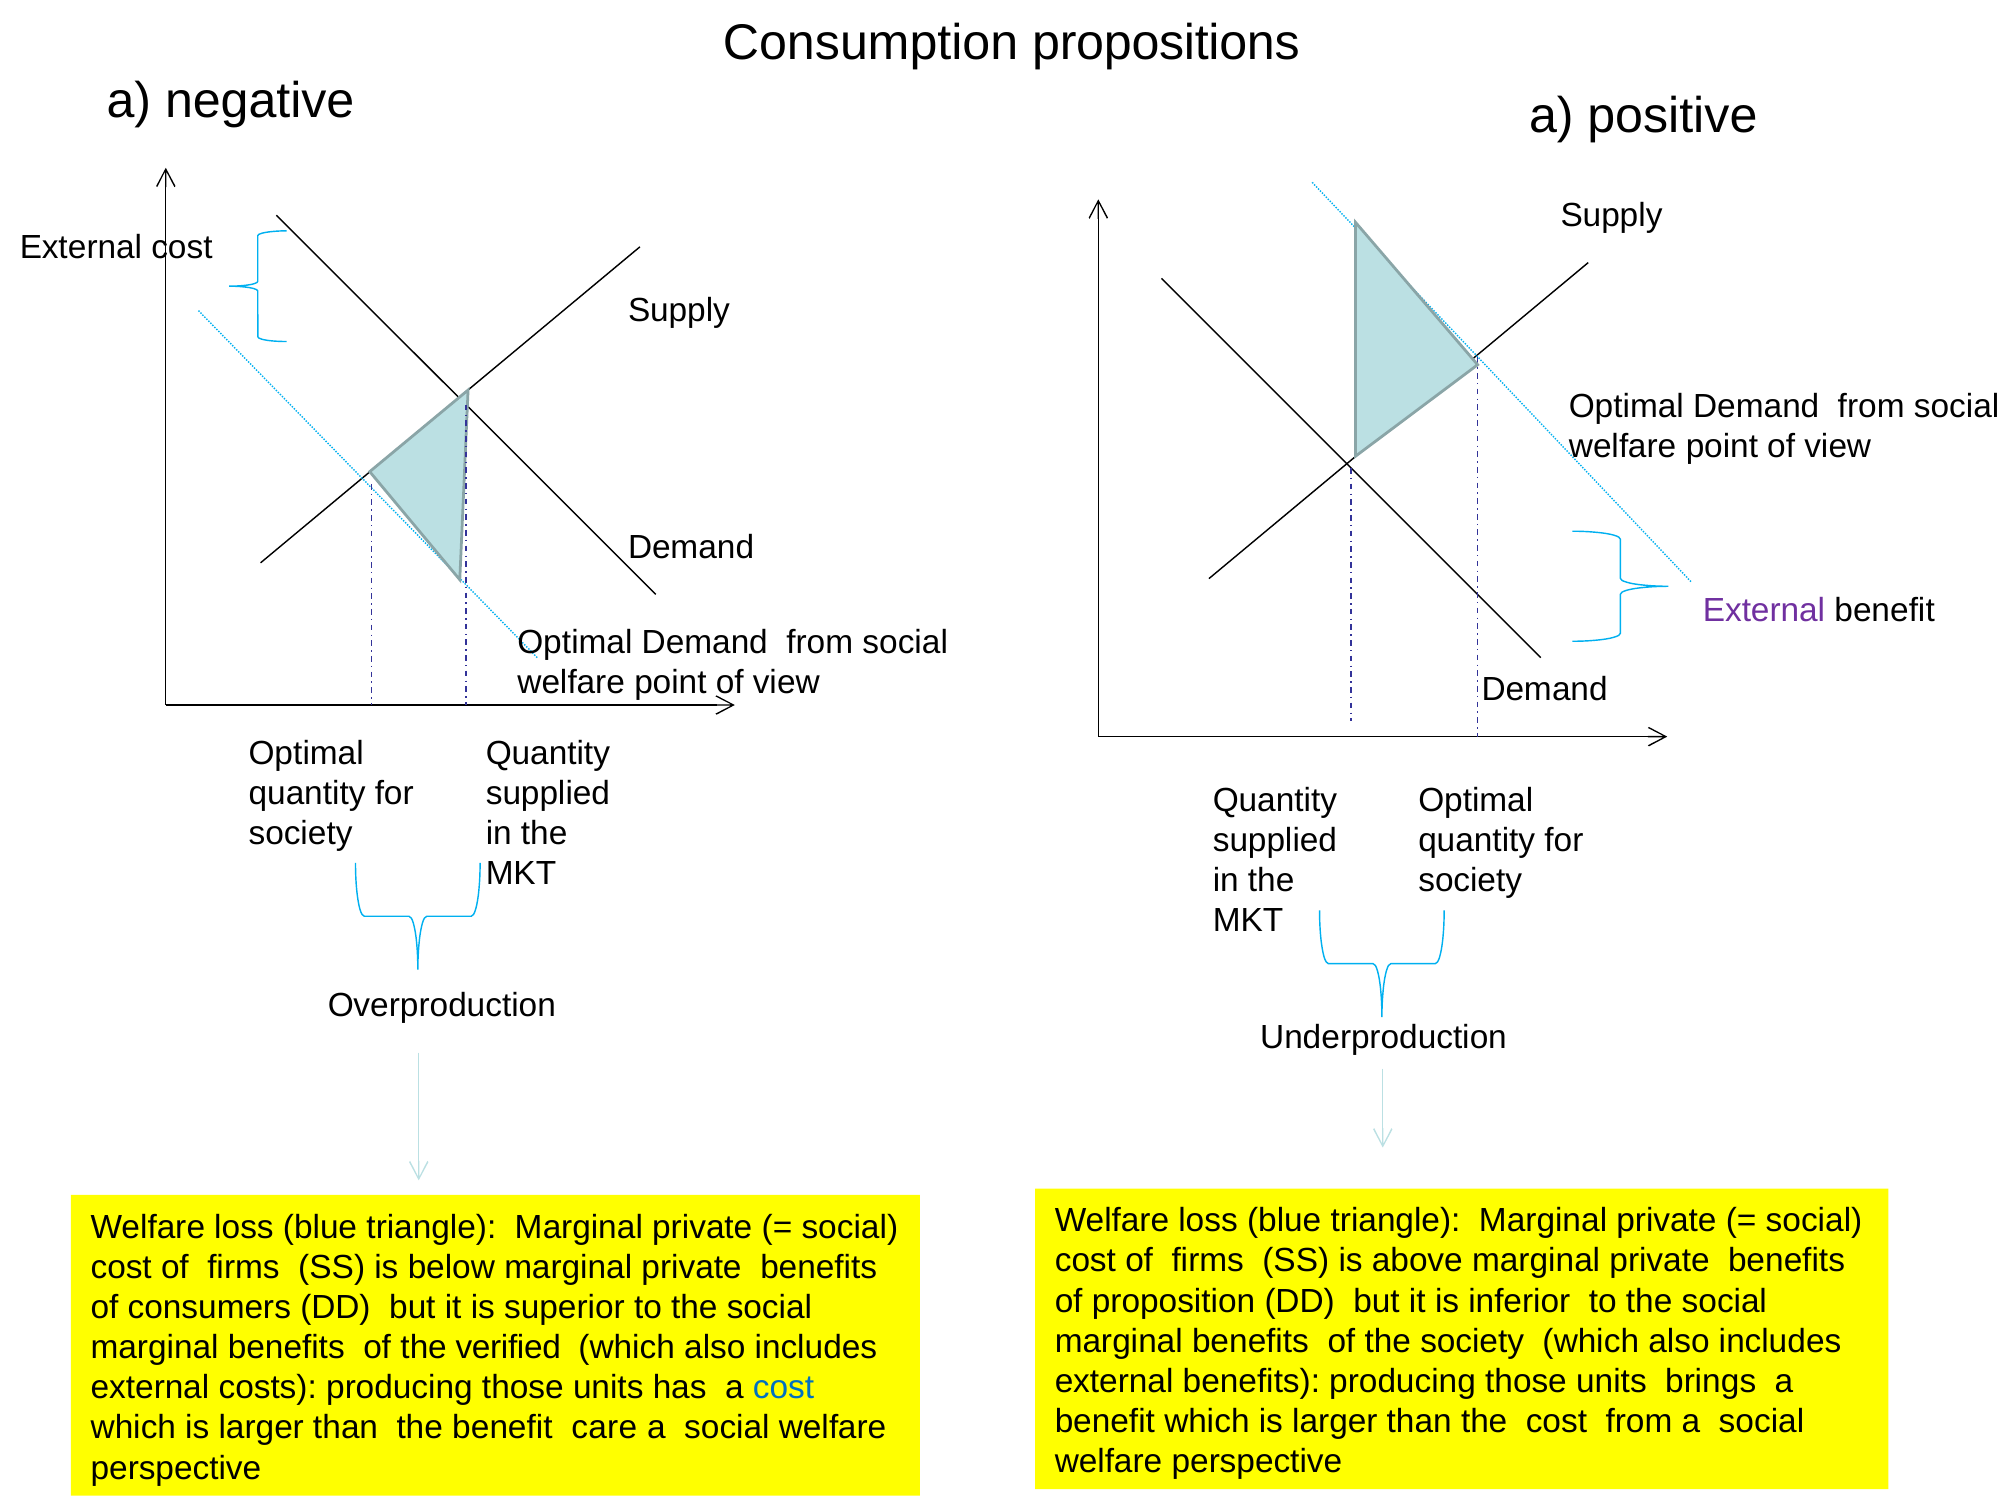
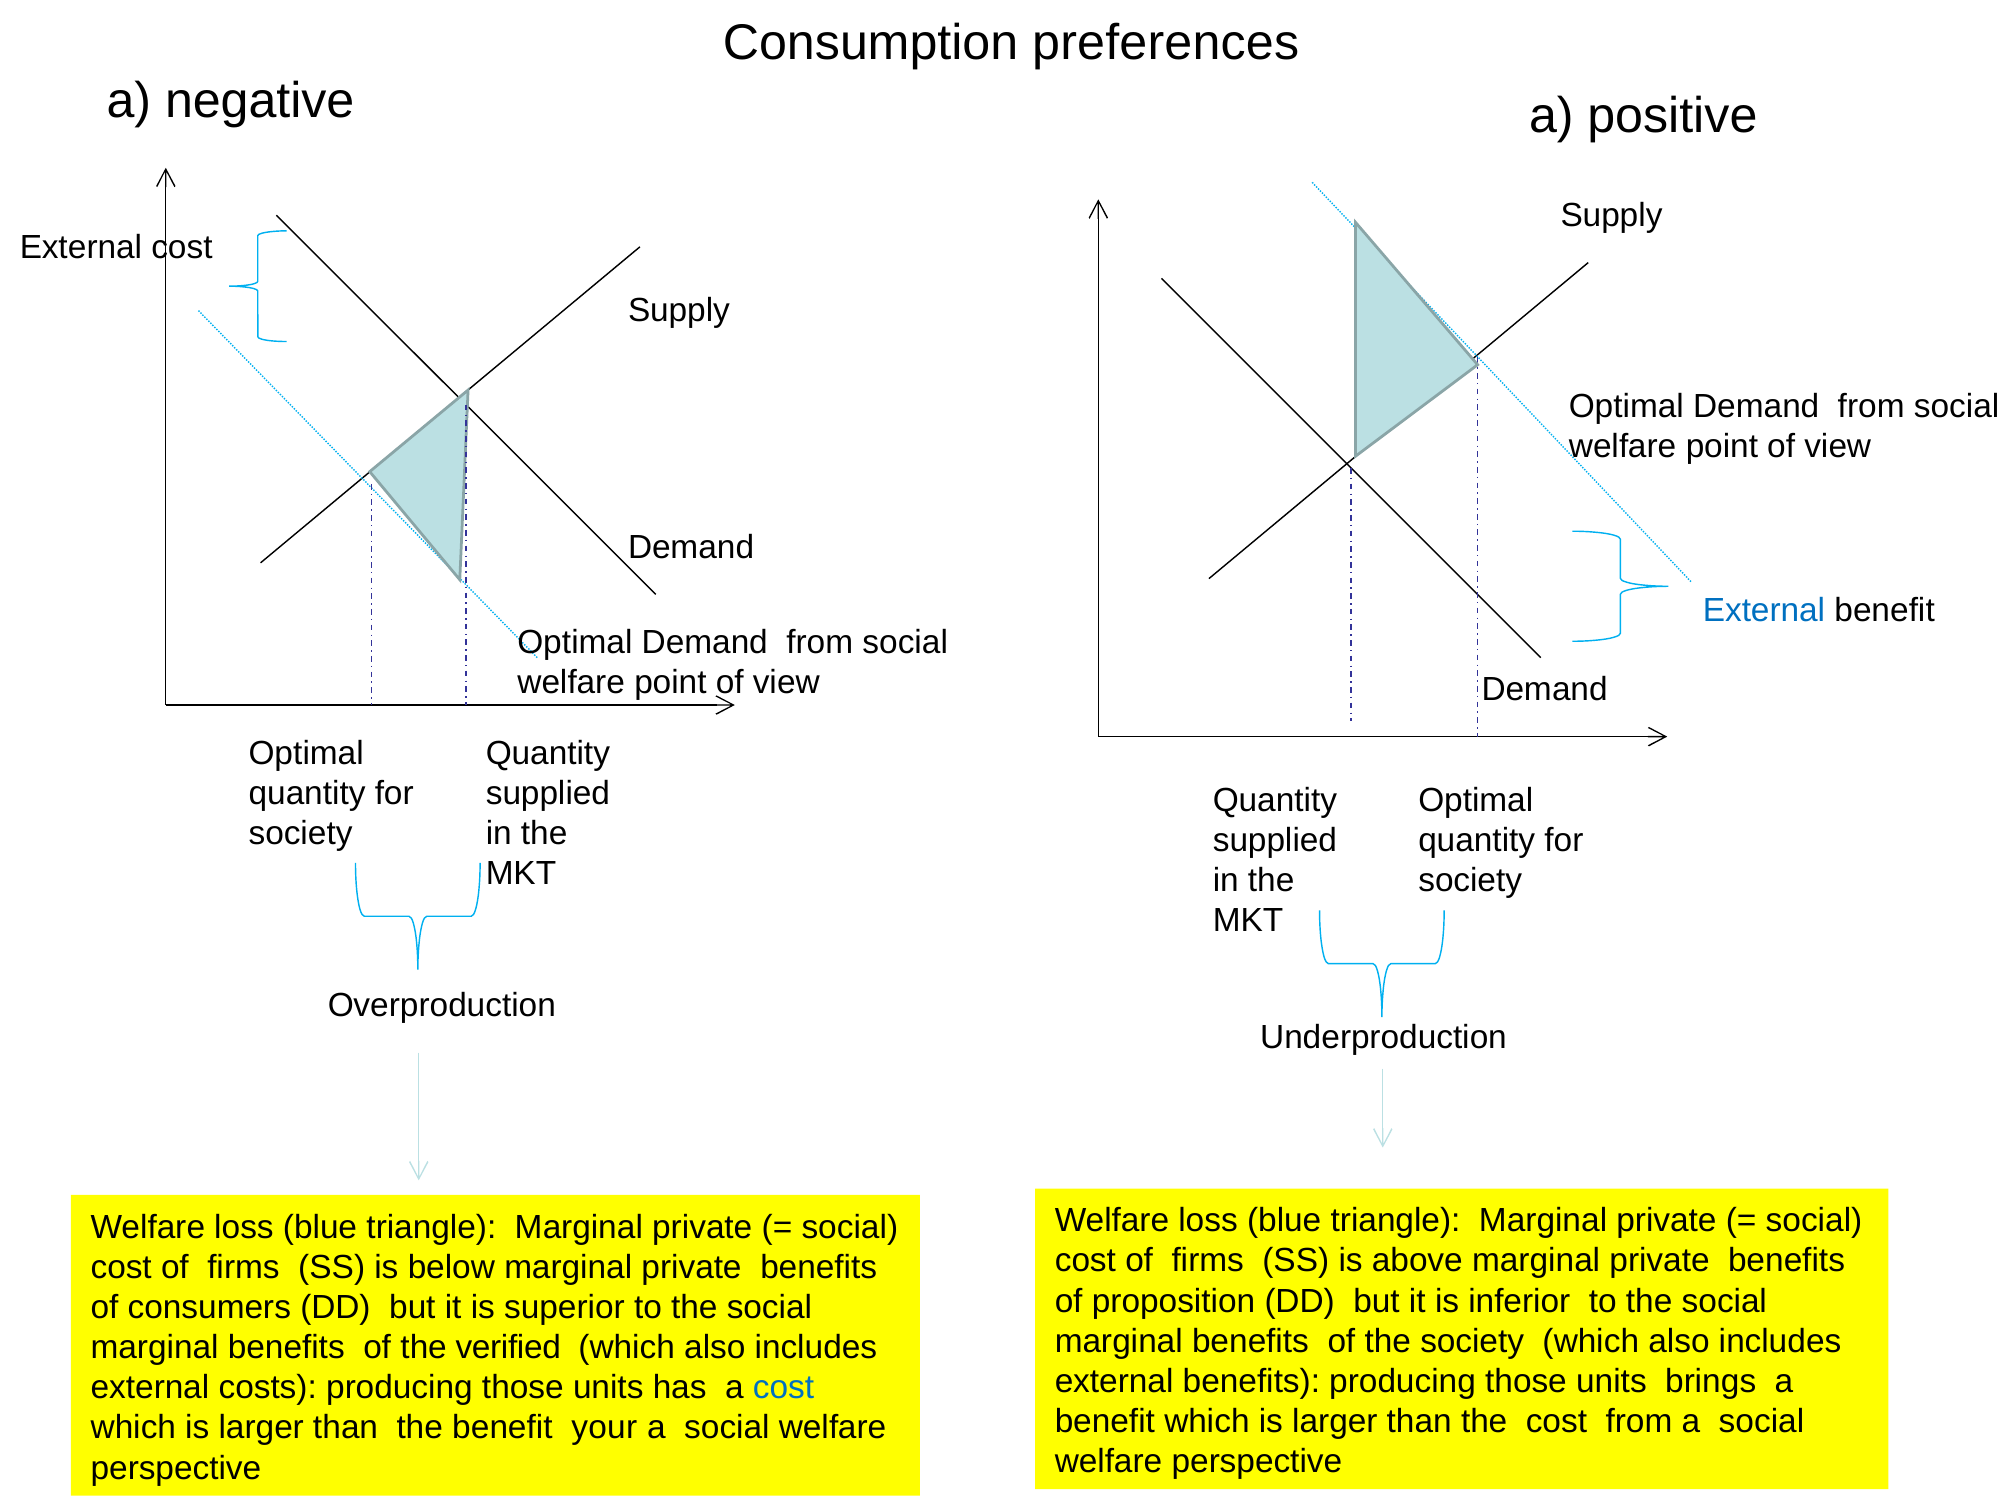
propositions: propositions -> preferences
External at (1764, 611) colour: purple -> blue
care: care -> your
